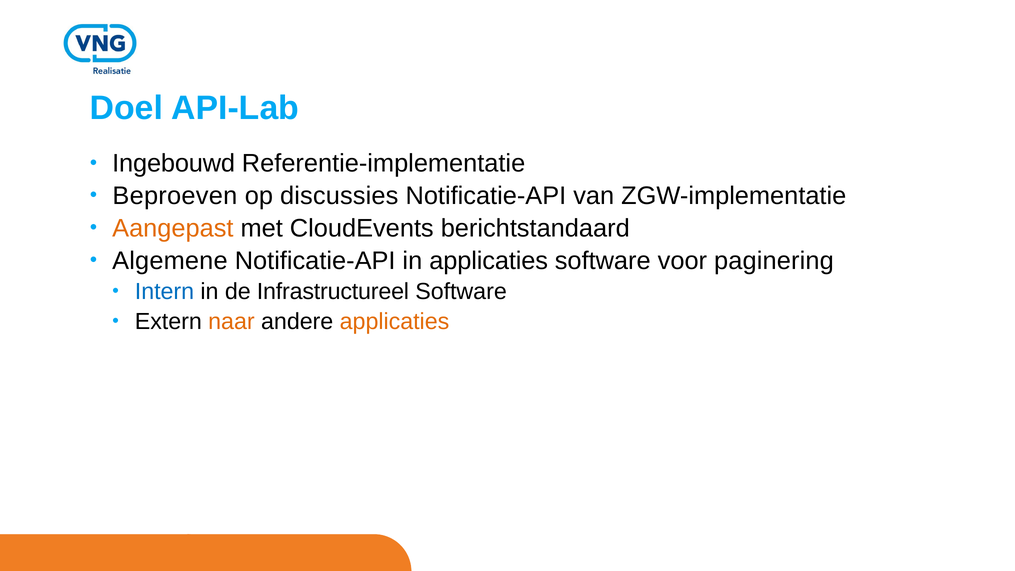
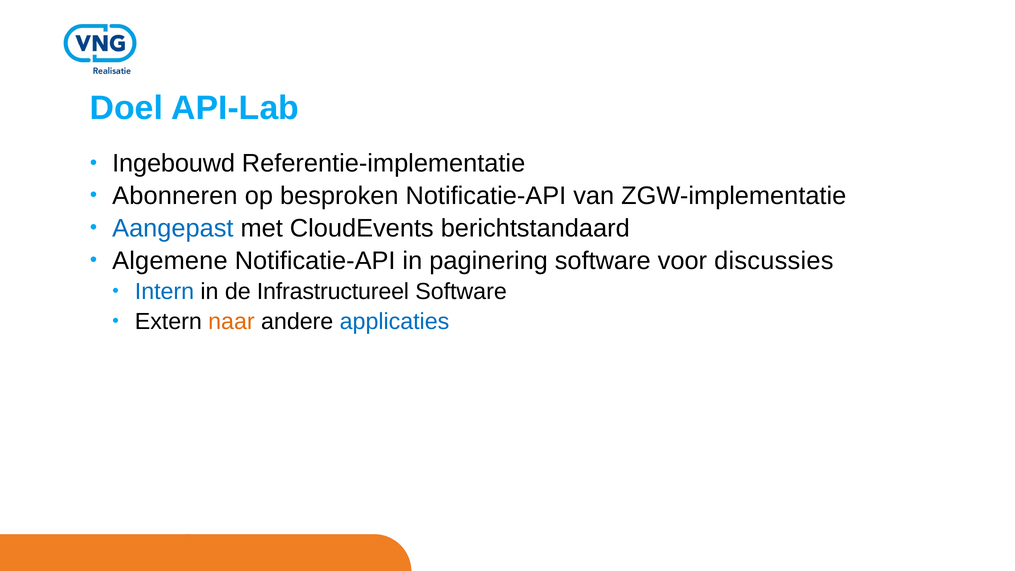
Beproeven: Beproeven -> Abonneren
discussies: discussies -> besproken
Aangepast colour: orange -> blue
in applicaties: applicaties -> paginering
paginering: paginering -> discussies
applicaties at (395, 321) colour: orange -> blue
